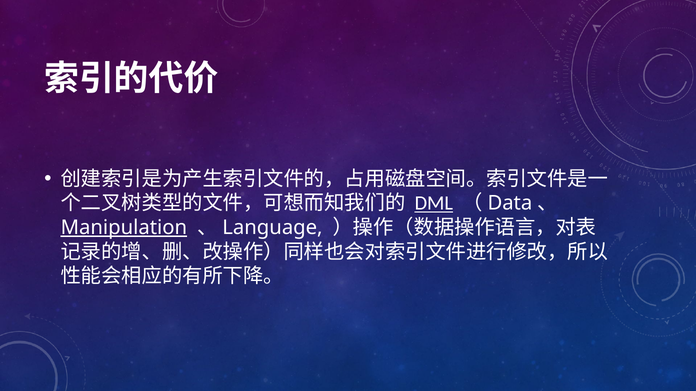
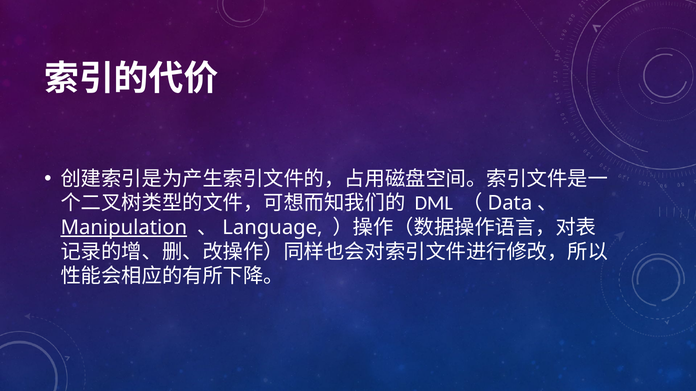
DML underline: present -> none
